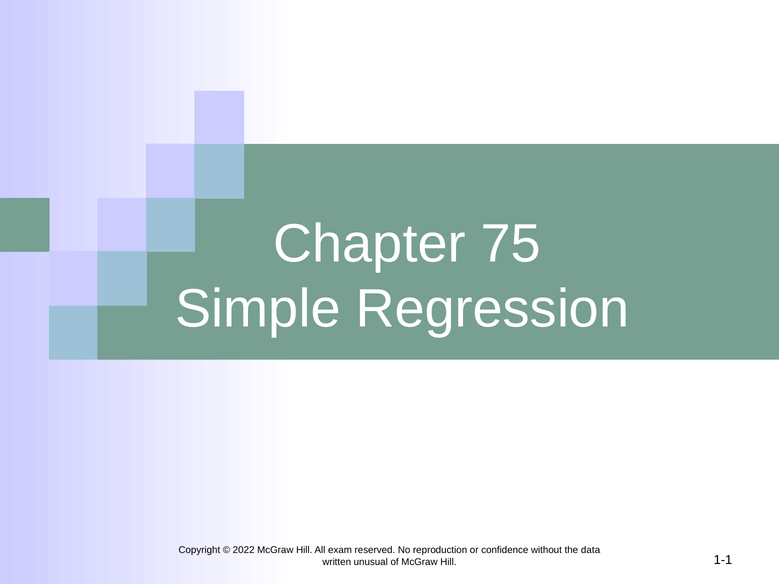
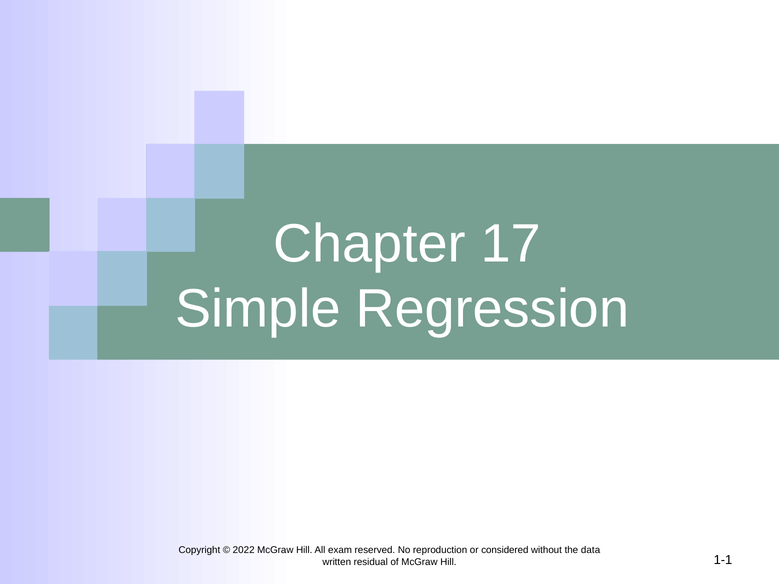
75: 75 -> 17
confidence: confidence -> considered
unusual: unusual -> residual
